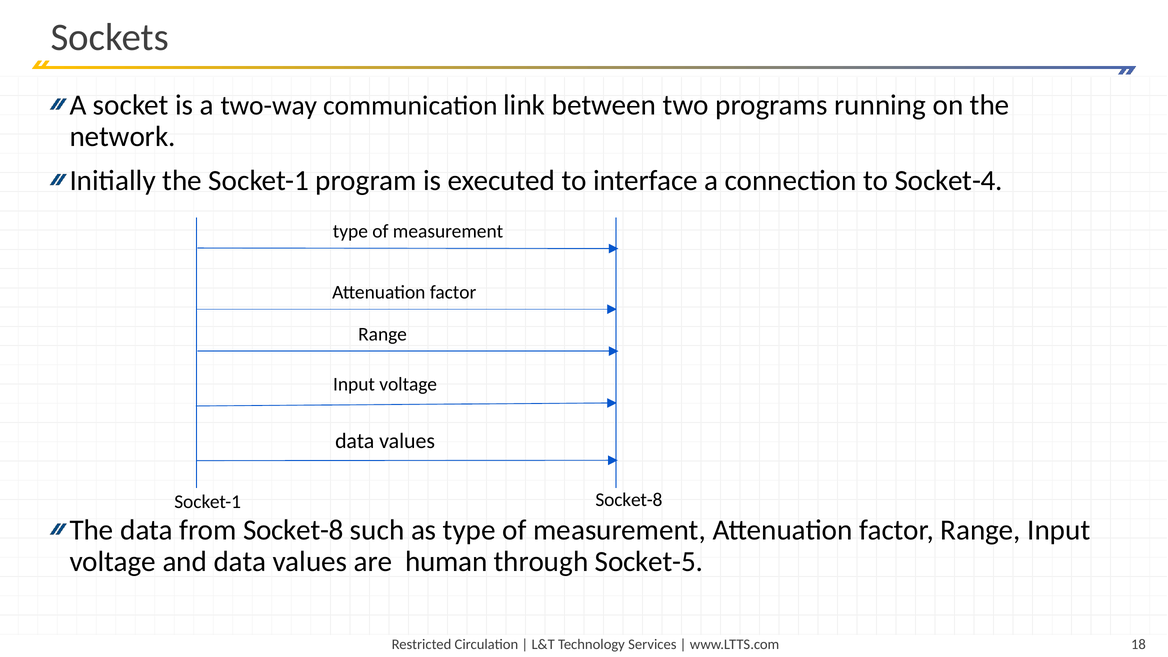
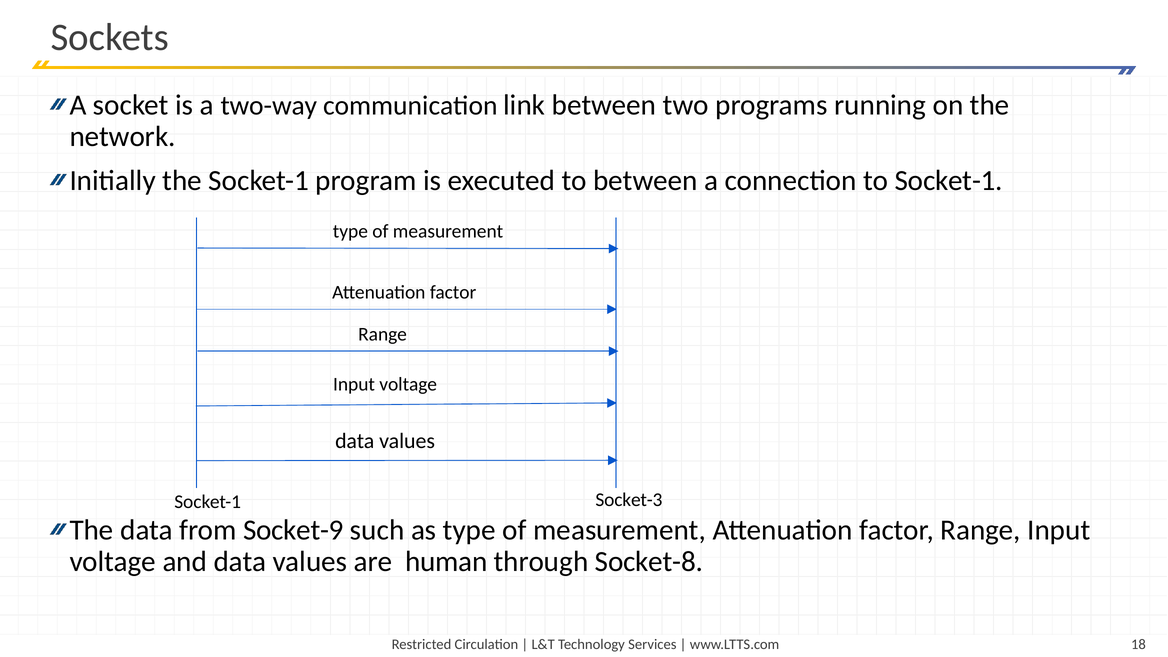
to interface: interface -> between
to Socket-4: Socket-4 -> Socket-1
Socket-1 Socket-8: Socket-8 -> Socket-3
from Socket-8: Socket-8 -> Socket-9
Socket-5: Socket-5 -> Socket-8
